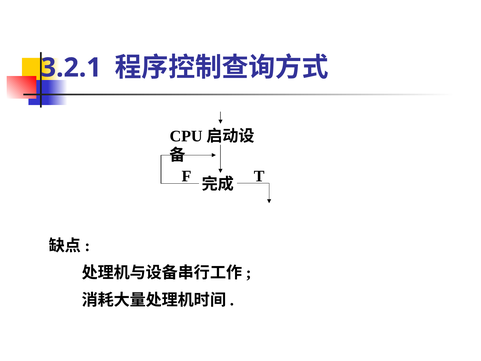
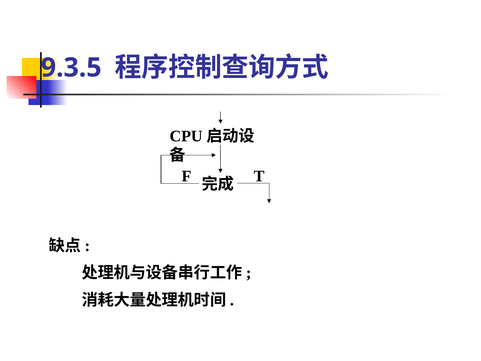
3.2.1: 3.2.1 -> 9.3.5
